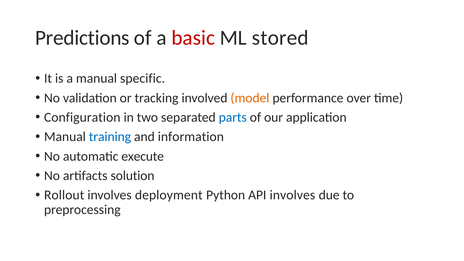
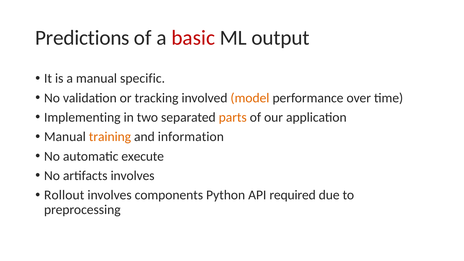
stored: stored -> output
Configuration: Configuration -> Implementing
parts colour: blue -> orange
training colour: blue -> orange
artifacts solution: solution -> involves
deployment: deployment -> components
API involves: involves -> required
